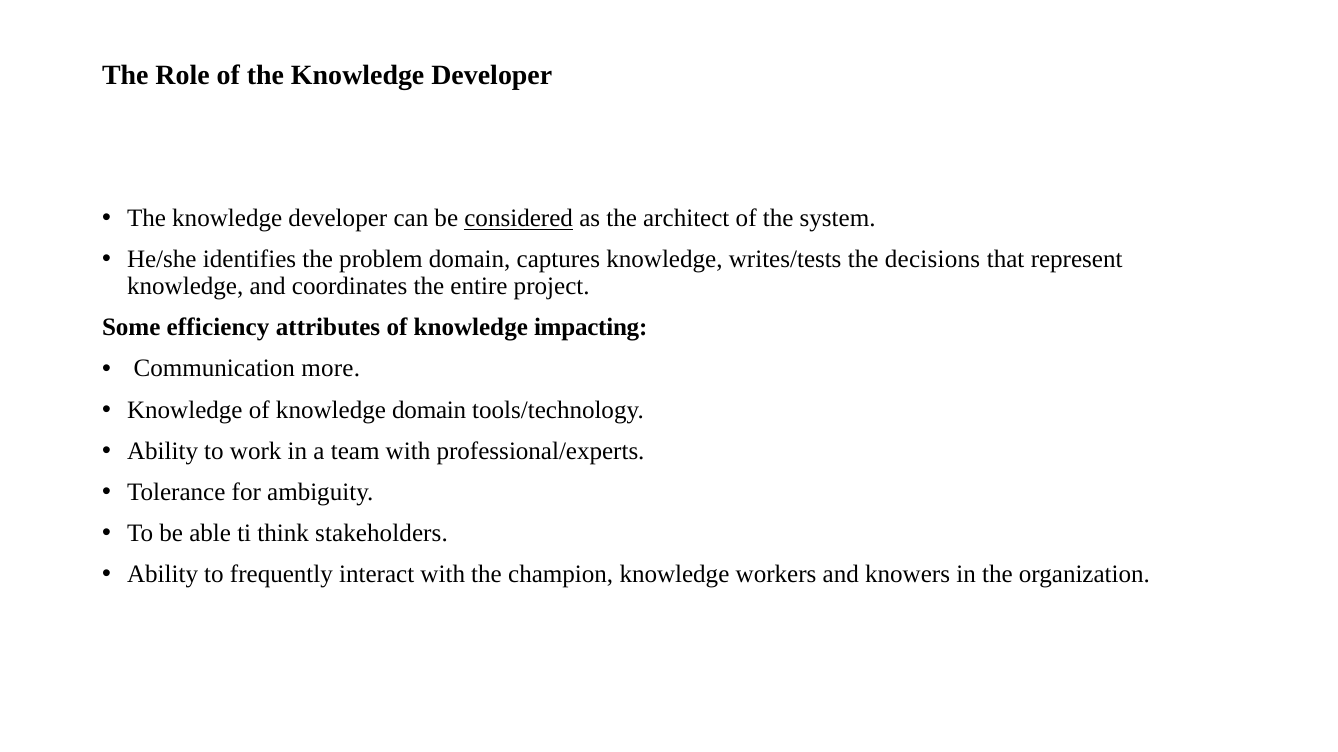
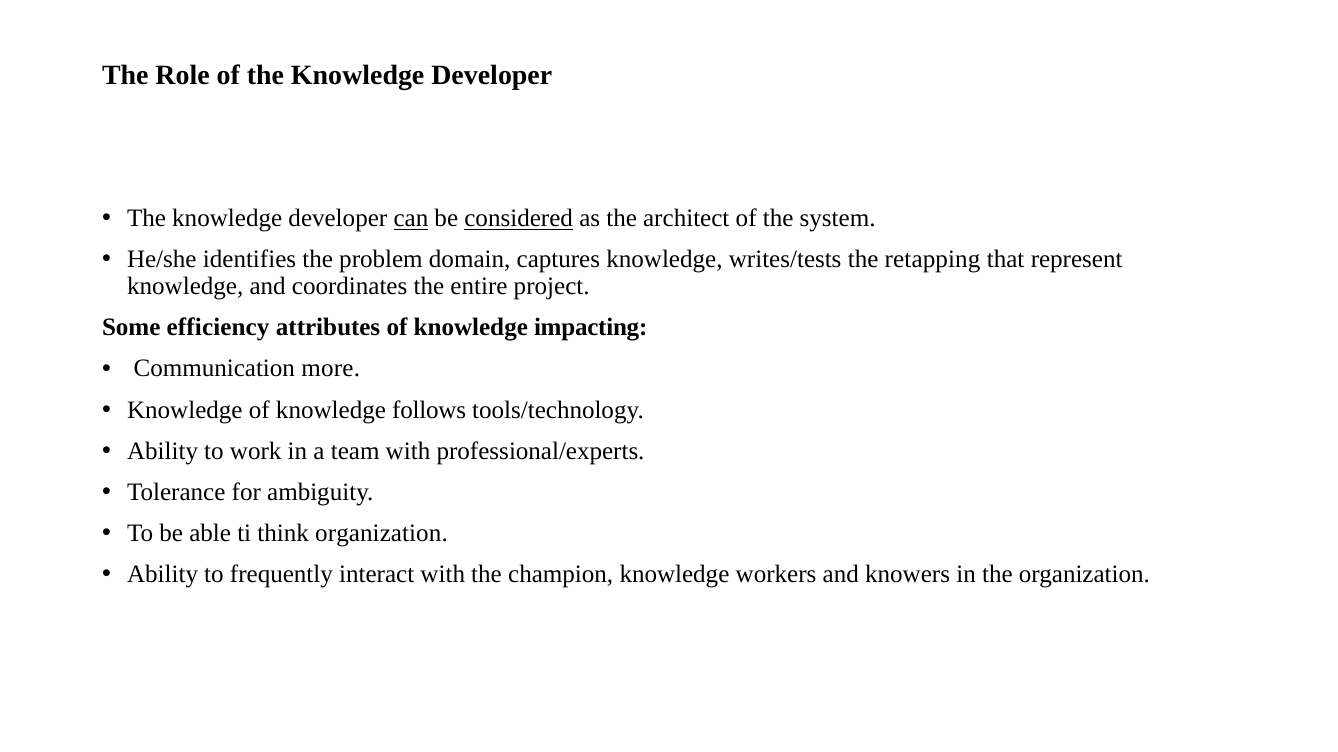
can underline: none -> present
decisions: decisions -> retapping
knowledge domain: domain -> follows
think stakeholders: stakeholders -> organization
